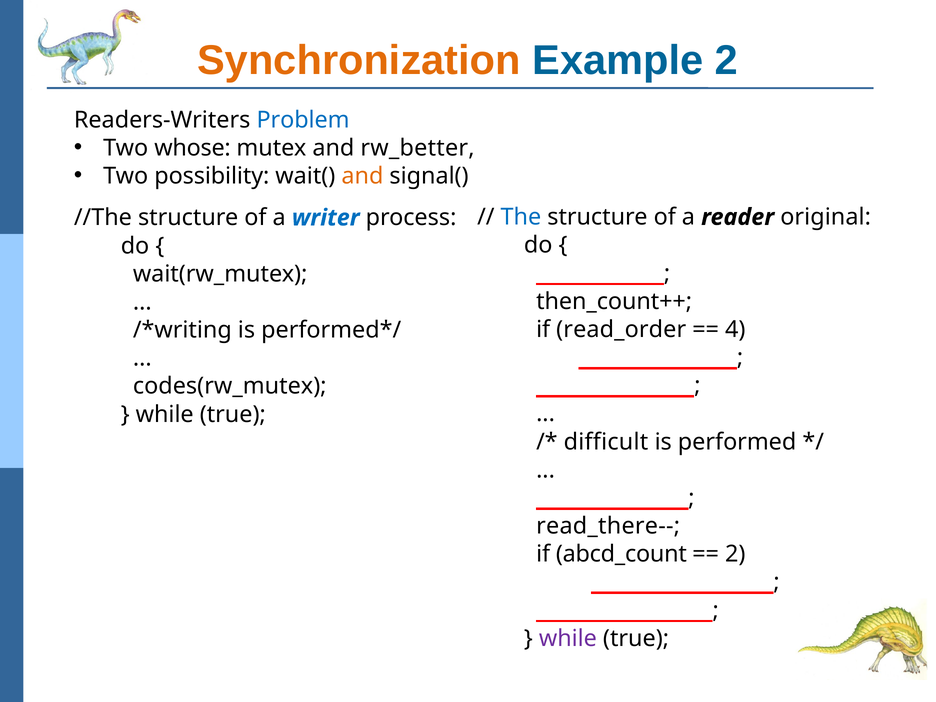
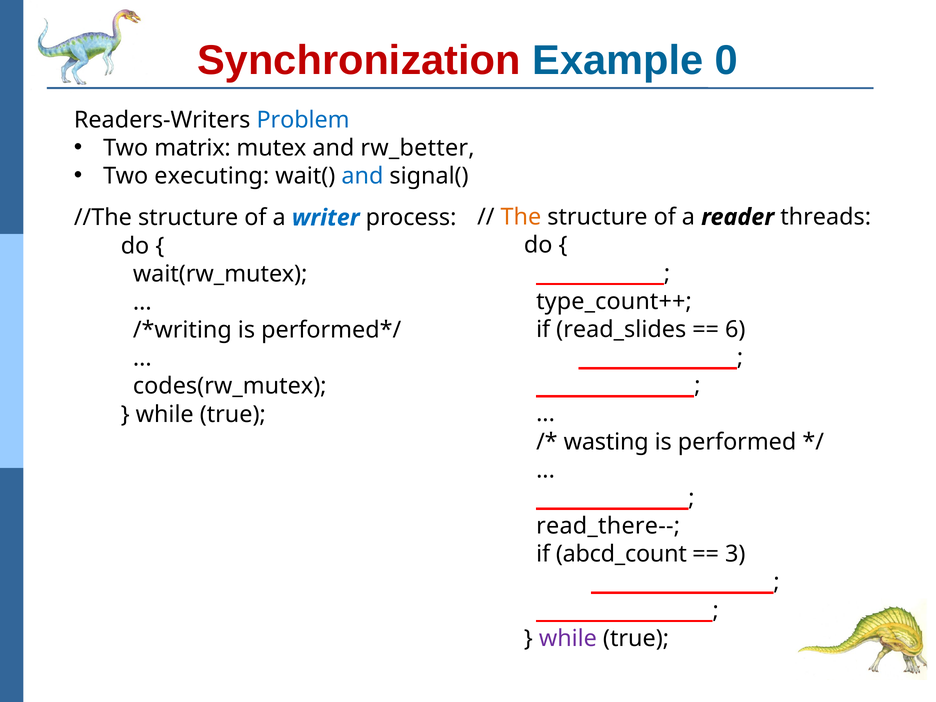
Synchronization colour: orange -> red
Example 2: 2 -> 0
whose: whose -> matrix
possibility: possibility -> executing
and at (362, 176) colour: orange -> blue
The colour: blue -> orange
original: original -> threads
then_count++: then_count++ -> type_count++
read_order: read_order -> read_slides
4: 4 -> 6
difficult: difficult -> wasting
2 at (735, 554): 2 -> 3
